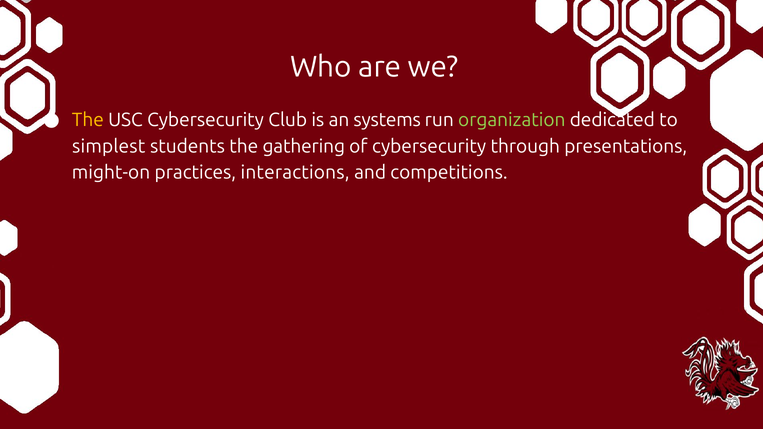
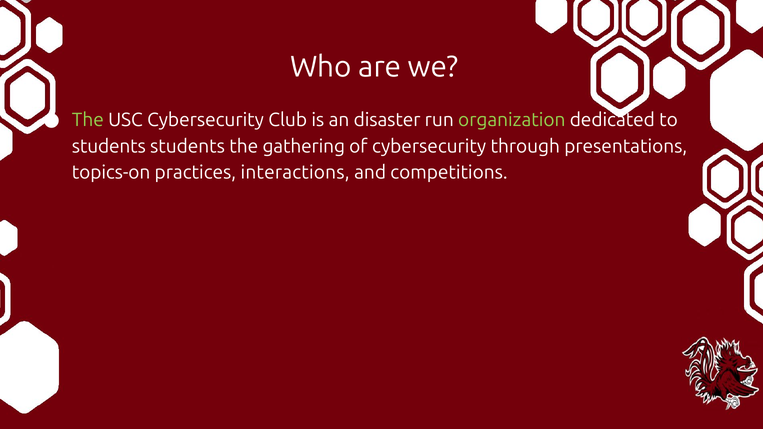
The at (88, 120) colour: yellow -> light green
systems: systems -> disaster
simplest at (109, 146): simplest -> students
might-on: might-on -> topics-on
